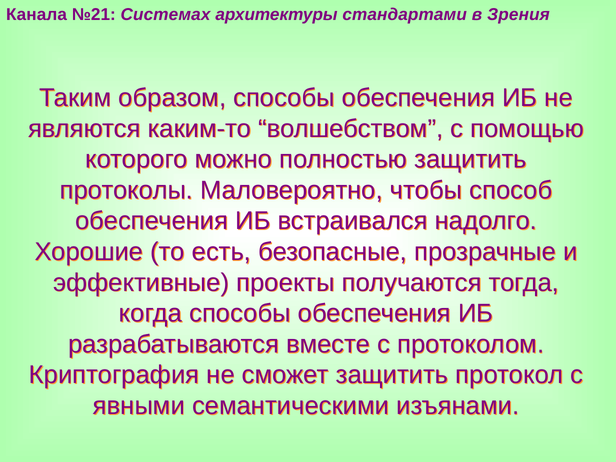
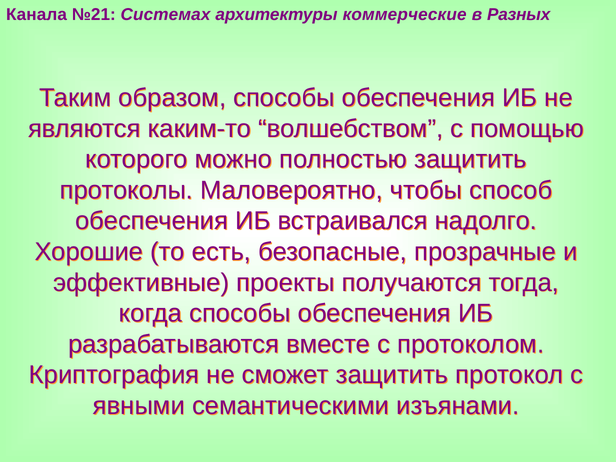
стандартами: стандартами -> коммерческие
Зрения: Зрения -> Разных
